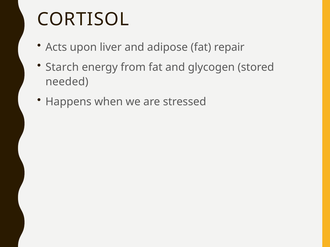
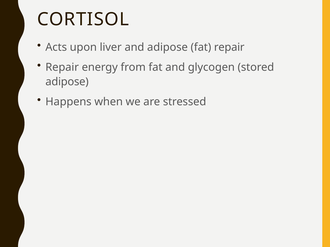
Starch at (62, 67): Starch -> Repair
needed at (67, 82): needed -> adipose
